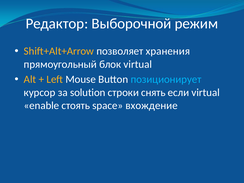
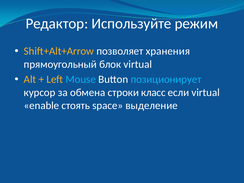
Выборочной: Выборочной -> Используйте
Mouse colour: white -> light blue
solution: solution -> обмена
снять: снять -> класс
вхождение: вхождение -> выделение
